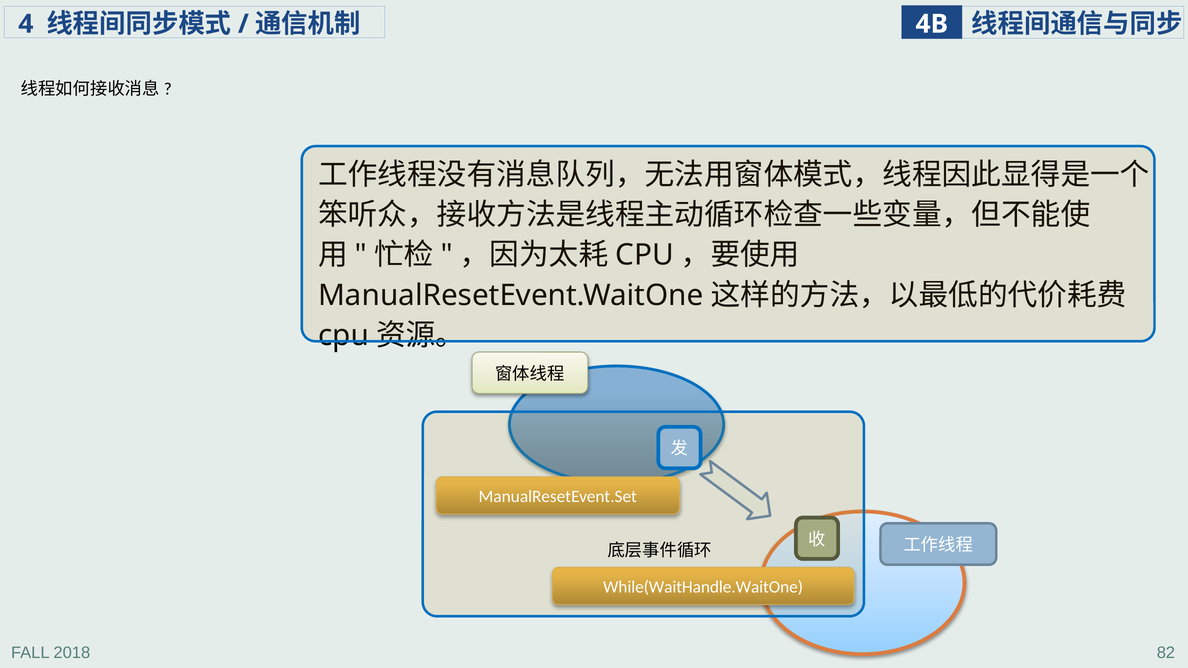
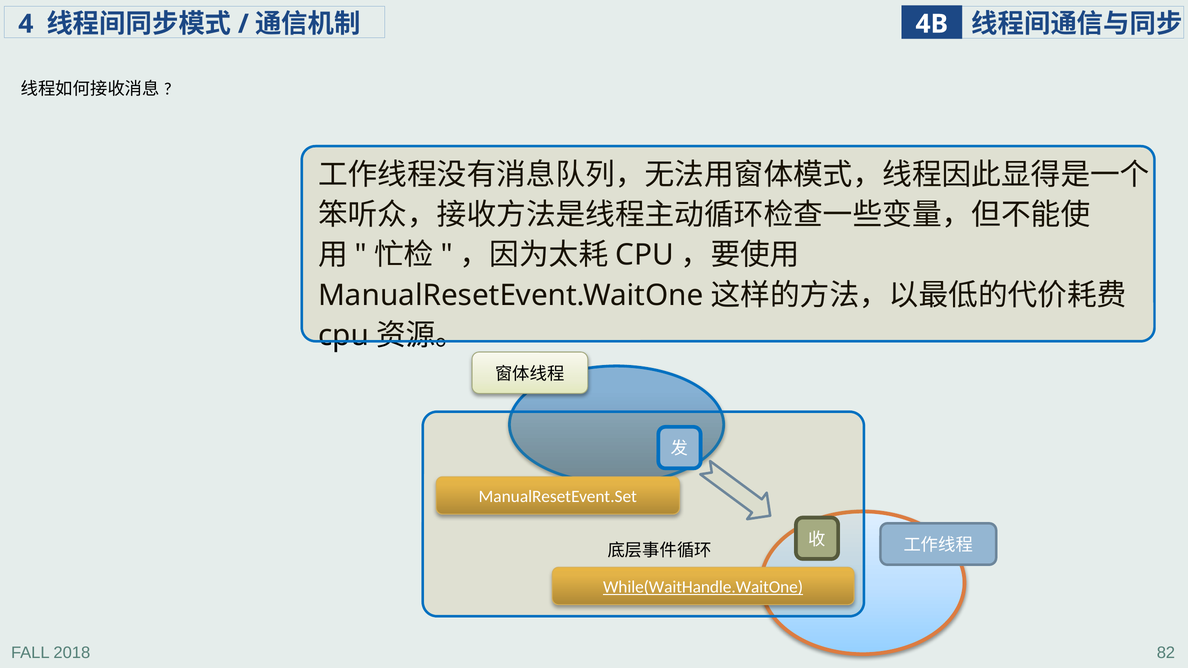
While(WaitHandle.WaitOne underline: none -> present
